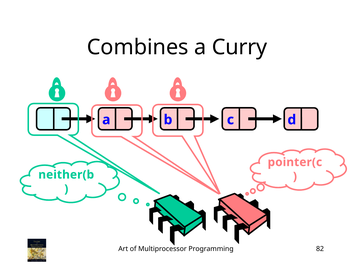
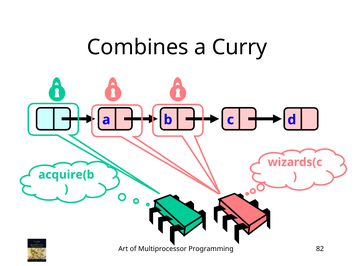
pointer(c: pointer(c -> wizards(c
neither(b: neither(b -> acquire(b
